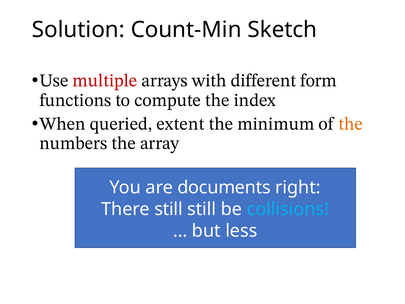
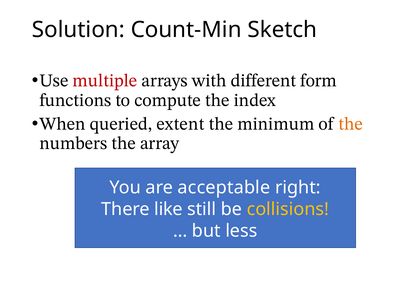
documents: documents -> acceptable
There still: still -> like
collisions colour: light blue -> yellow
